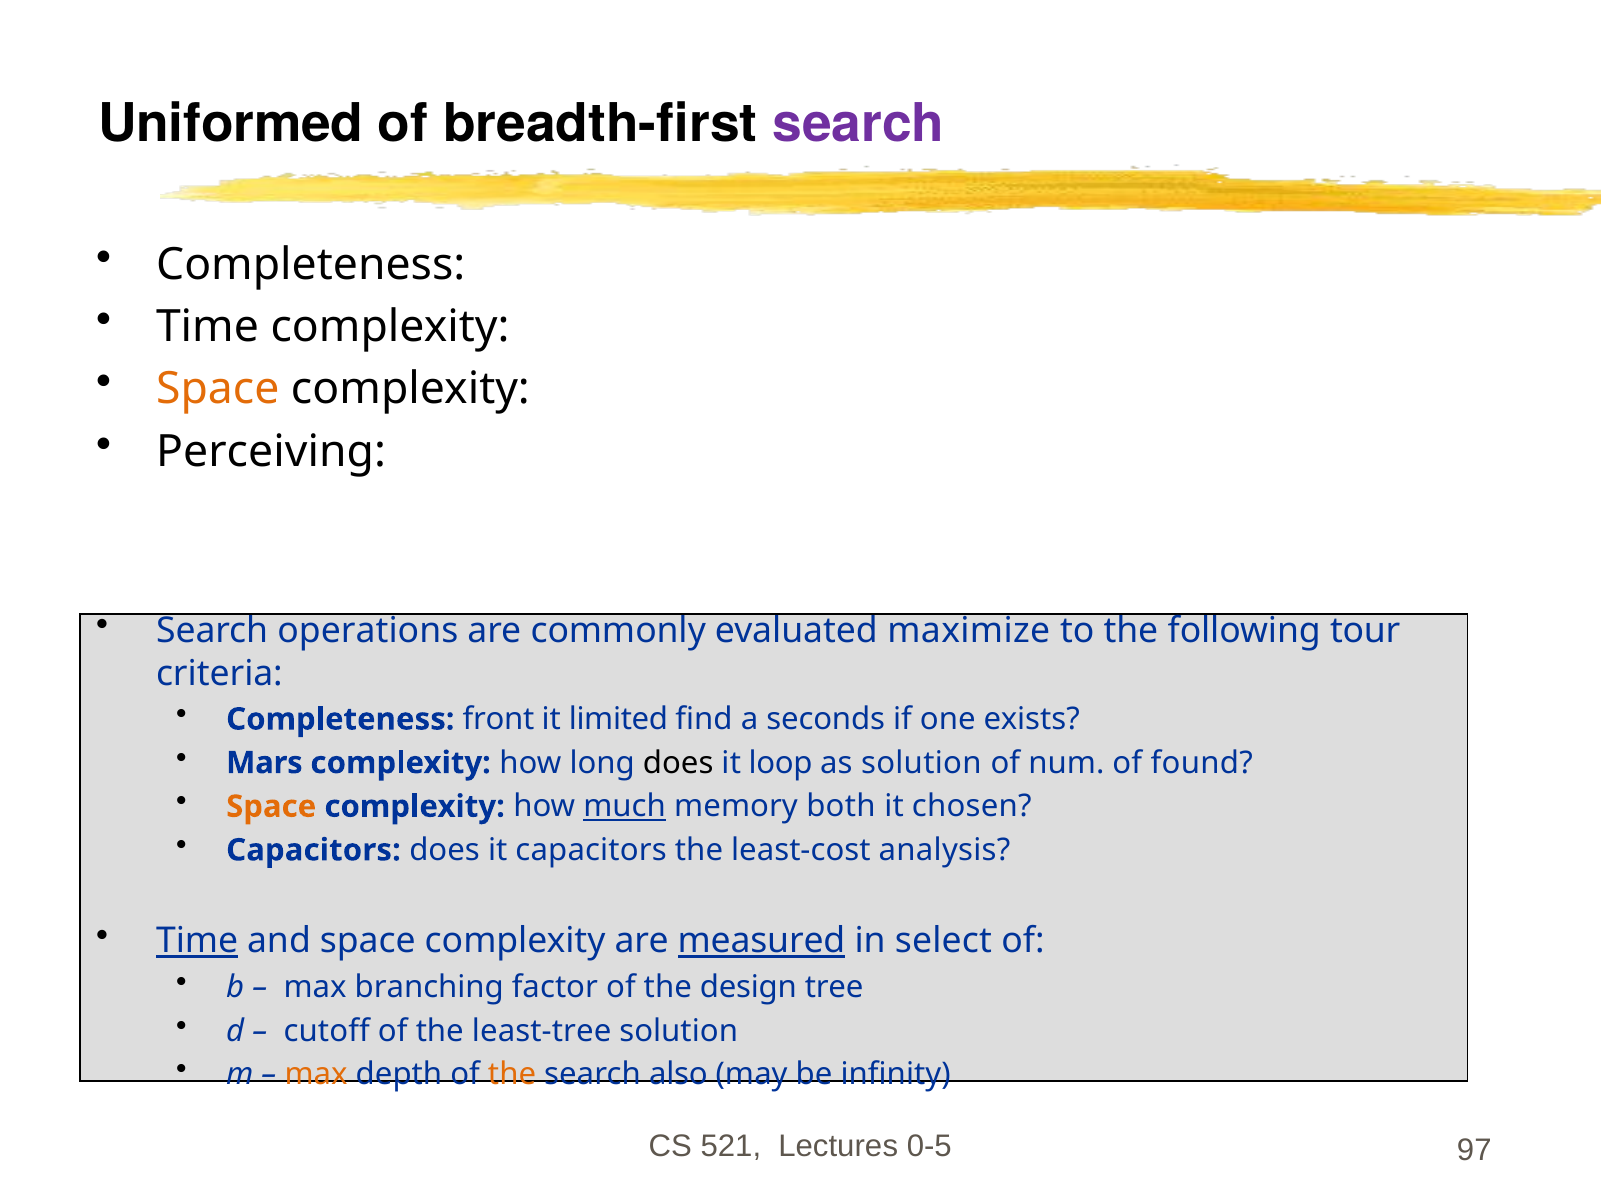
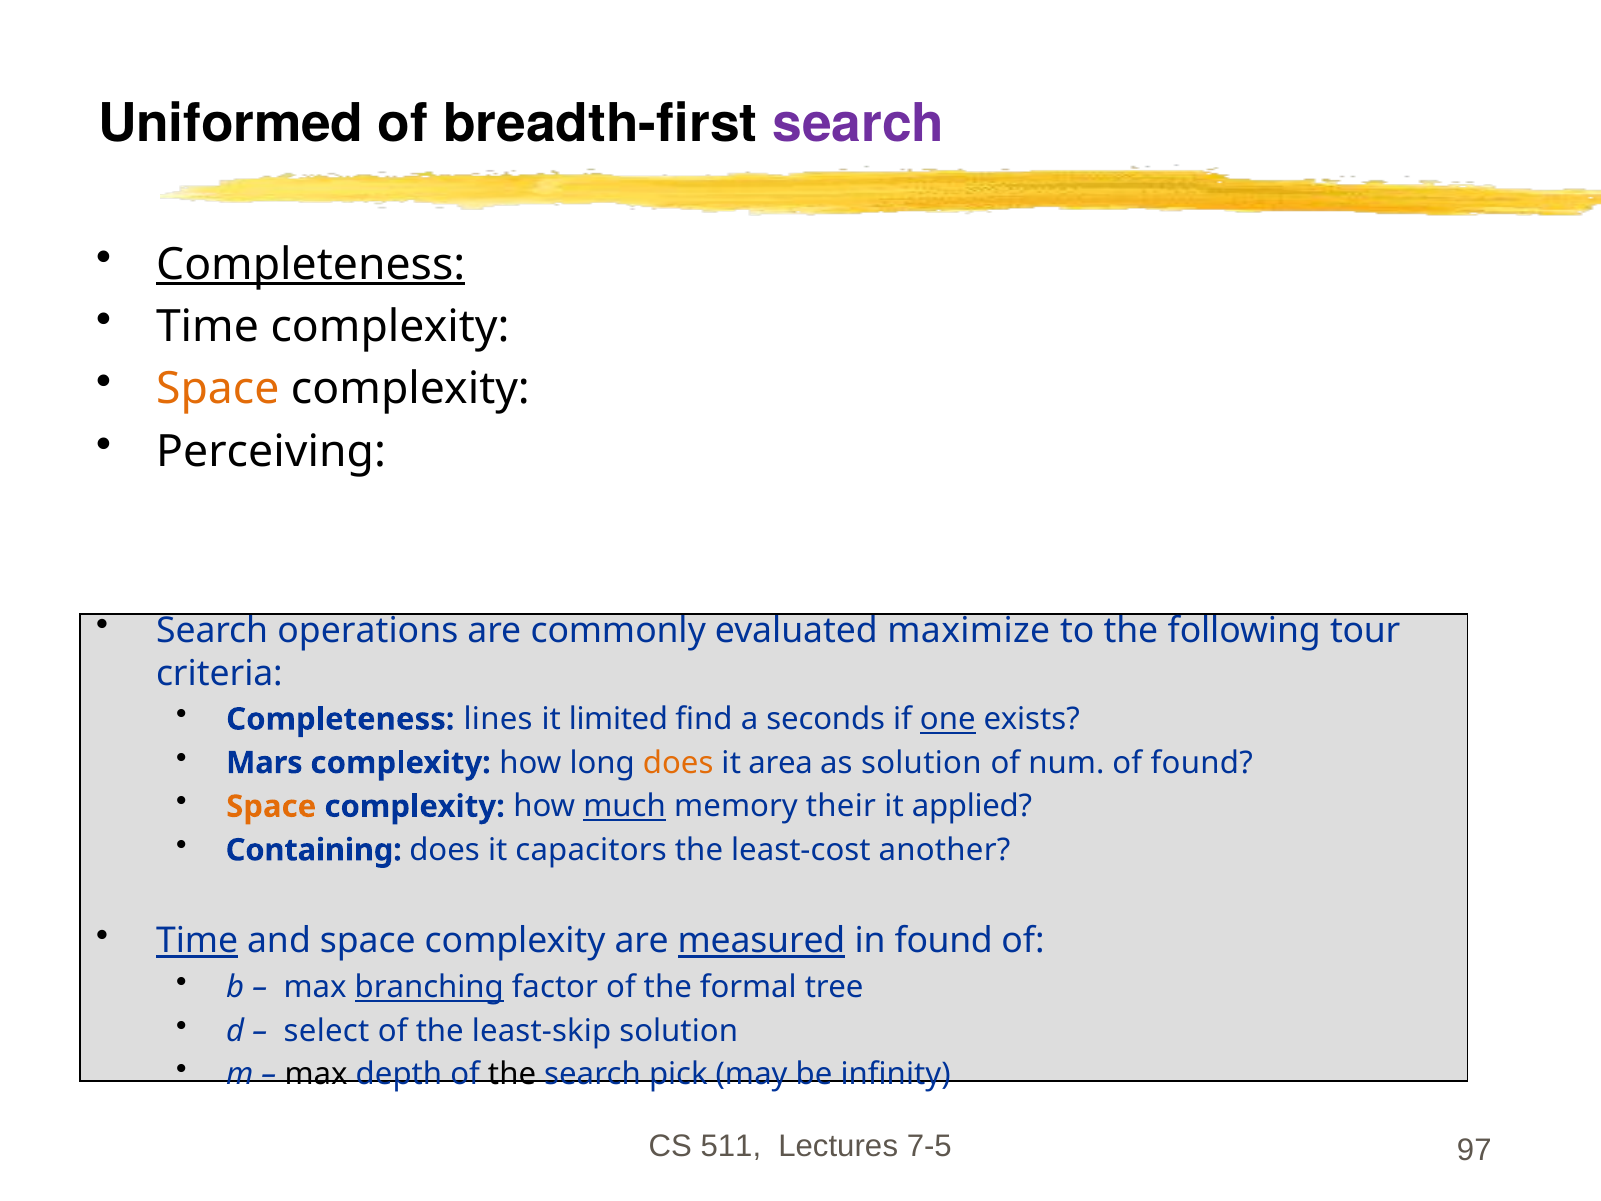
Completeness at (311, 265) underline: none -> present
front: front -> lines
one underline: none -> present
does at (678, 763) colour: black -> orange
loop: loop -> area
both: both -> their
chosen: chosen -> applied
Capacitors at (313, 850): Capacitors -> Containing
analysis: analysis -> another
in select: select -> found
branching underline: none -> present
design: design -> formal
cutoff: cutoff -> select
least-tree: least-tree -> least-skip
max at (316, 1074) colour: orange -> black
the at (512, 1074) colour: orange -> black
also: also -> pick
521: 521 -> 511
0-5: 0-5 -> 7-5
